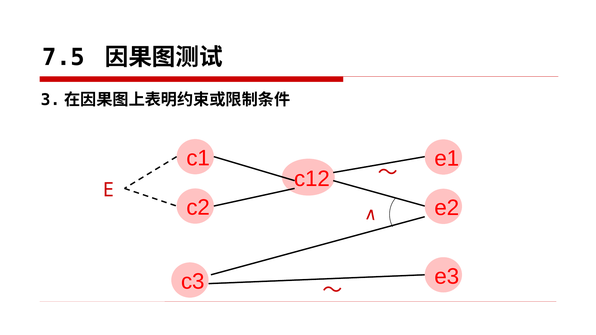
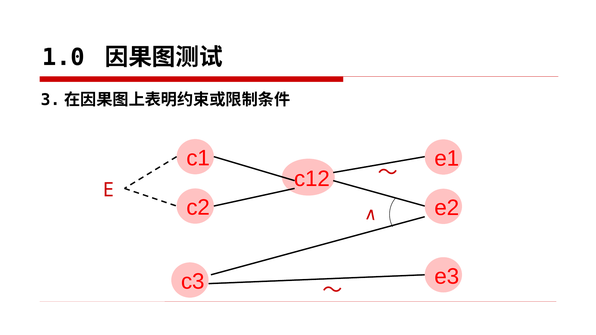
7.5: 7.5 -> 1.0
